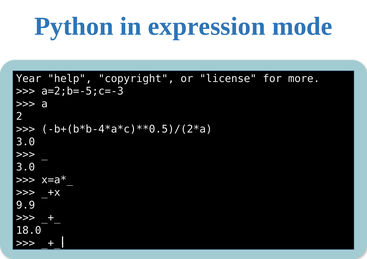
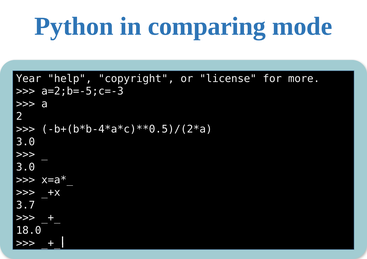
expression: expression -> comparing
9.9: 9.9 -> 3.7
